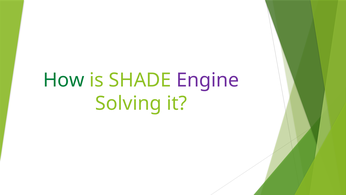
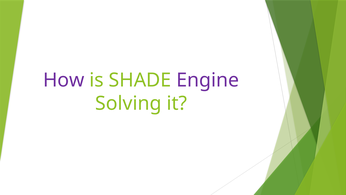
How colour: green -> purple
